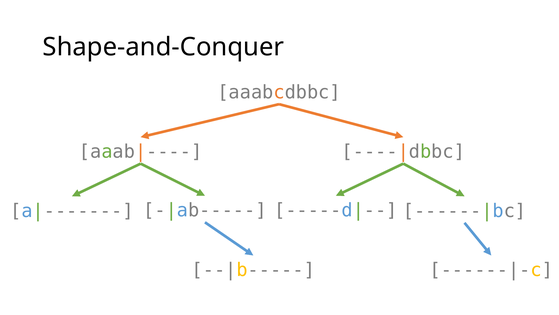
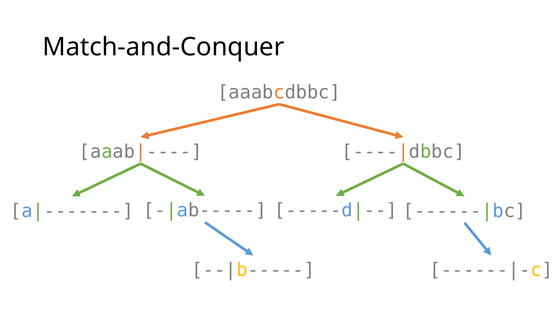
Shape-and-Conquer: Shape-and-Conquer -> Match-and-Conquer
